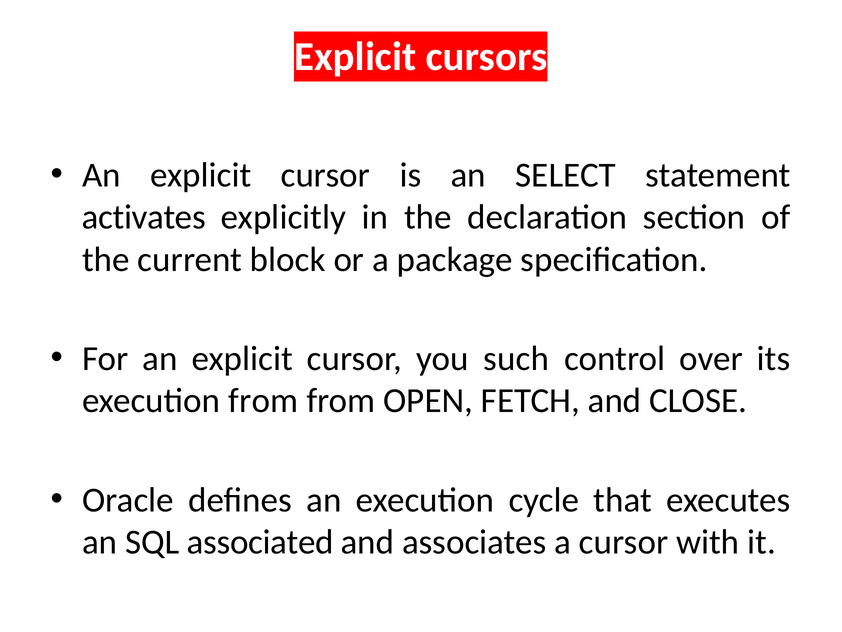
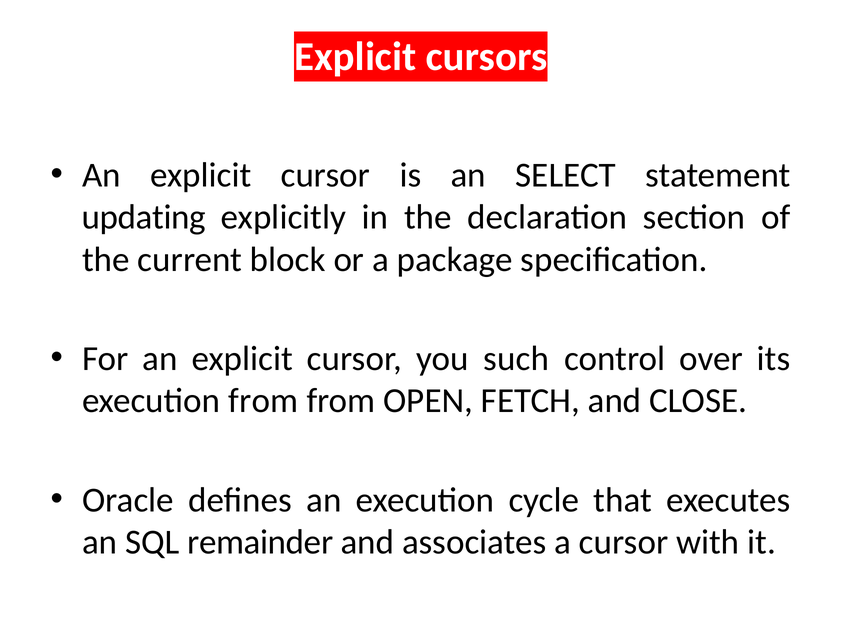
activates: activates -> updating
associated: associated -> remainder
